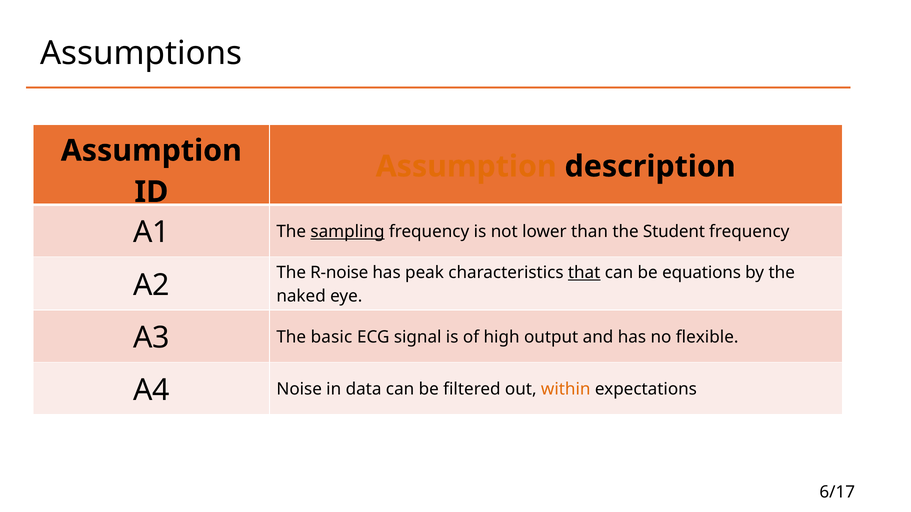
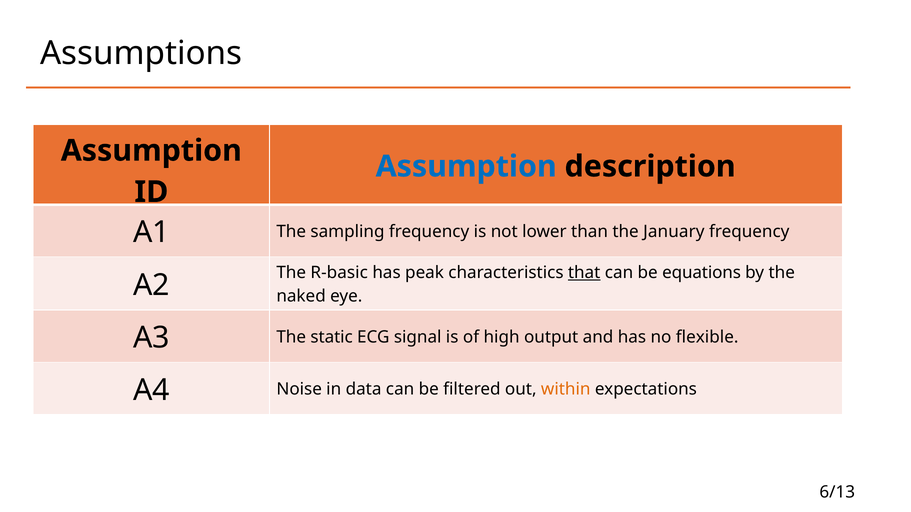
Assumption at (466, 167) colour: orange -> blue
sampling underline: present -> none
Student: Student -> January
R-noise: R-noise -> R-basic
basic: basic -> static
6/17: 6/17 -> 6/13
